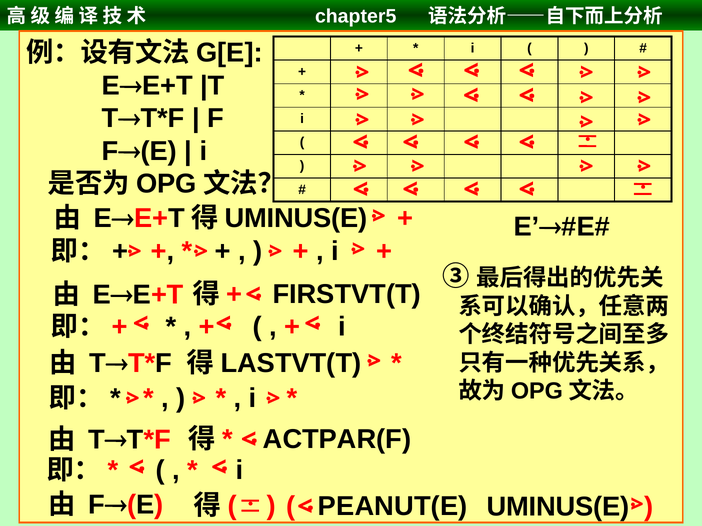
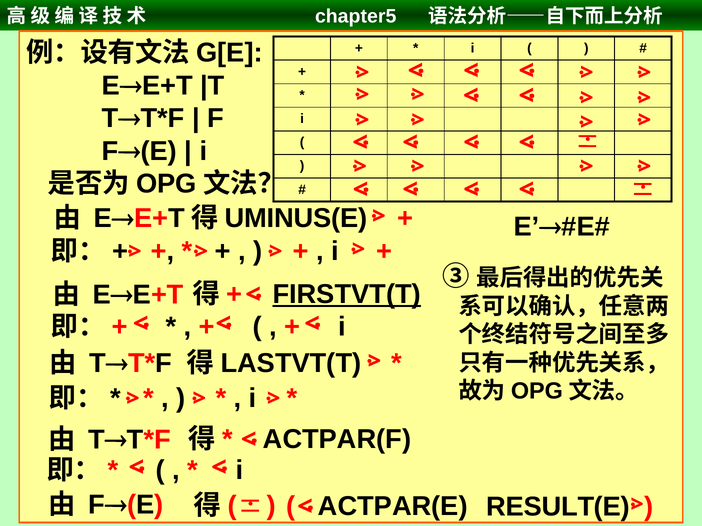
FIRSTVT(T underline: none -> present
PEANUT(E: PEANUT(E -> ACTPAR(E
UMINUS(E at (558, 507): UMINUS(E -> RESULT(E
